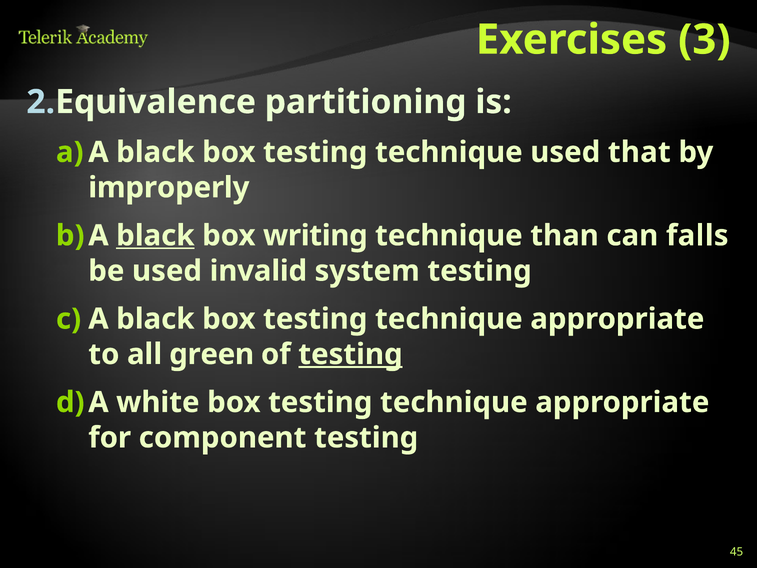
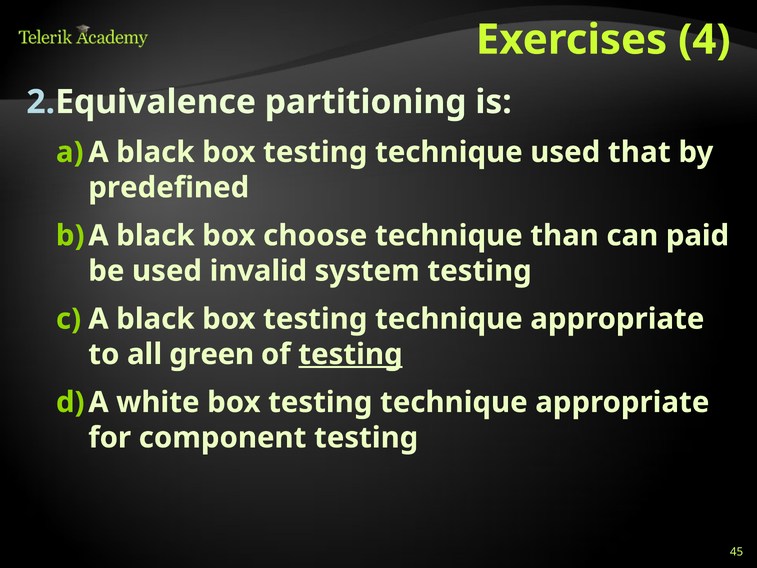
3: 3 -> 4
improperly: improperly -> predefined
black at (155, 236) underline: present -> none
writing: writing -> choose
falls: falls -> paid
